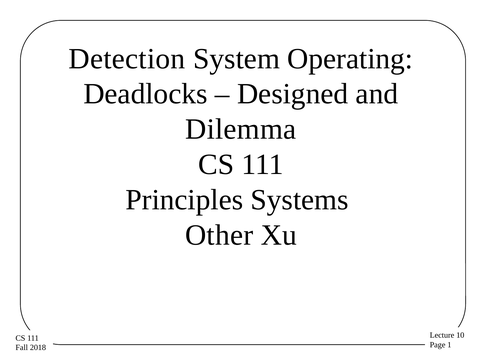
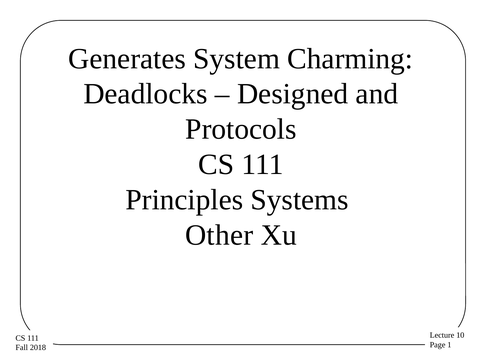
Detection: Detection -> Generates
Operating: Operating -> Charming
Dilemma: Dilemma -> Protocols
